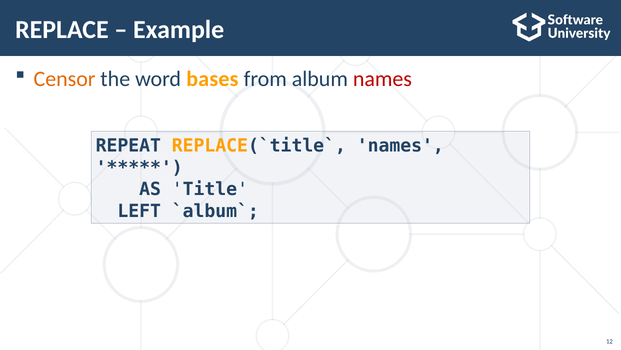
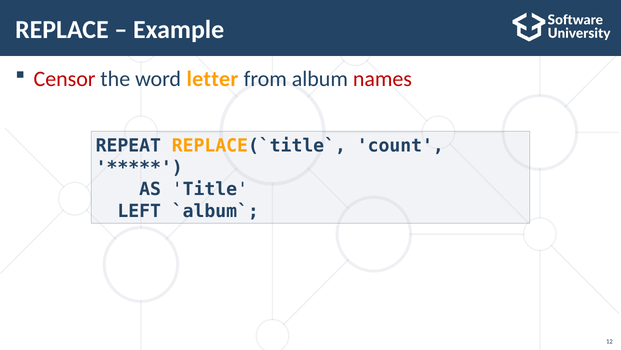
Censor colour: orange -> red
bases: bases -> letter
names at (400, 146): names -> count
